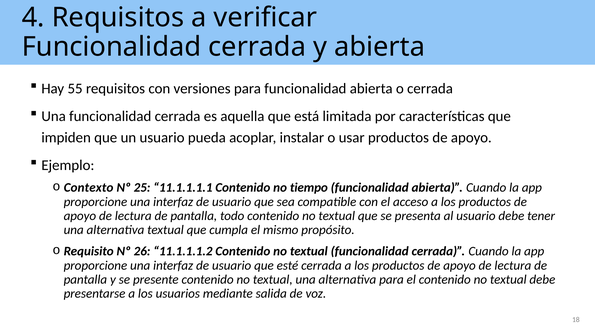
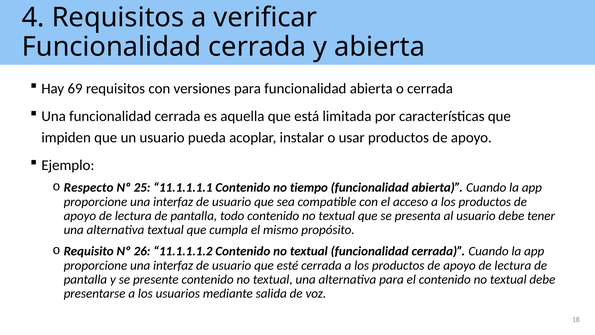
55: 55 -> 69
Contexto: Contexto -> Respecto
